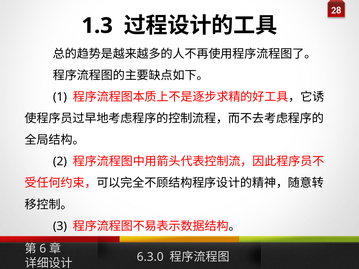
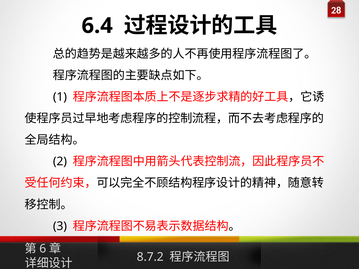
1.3: 1.3 -> 6.4
6.3.0: 6.3.0 -> 8.7.2
